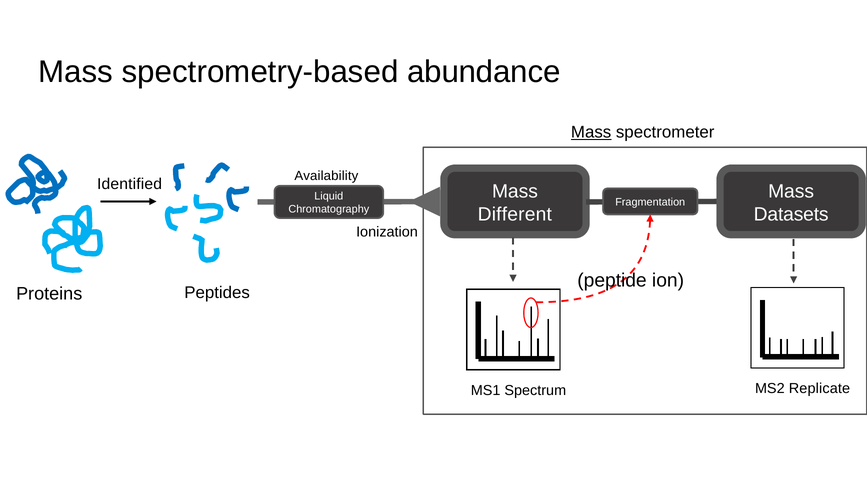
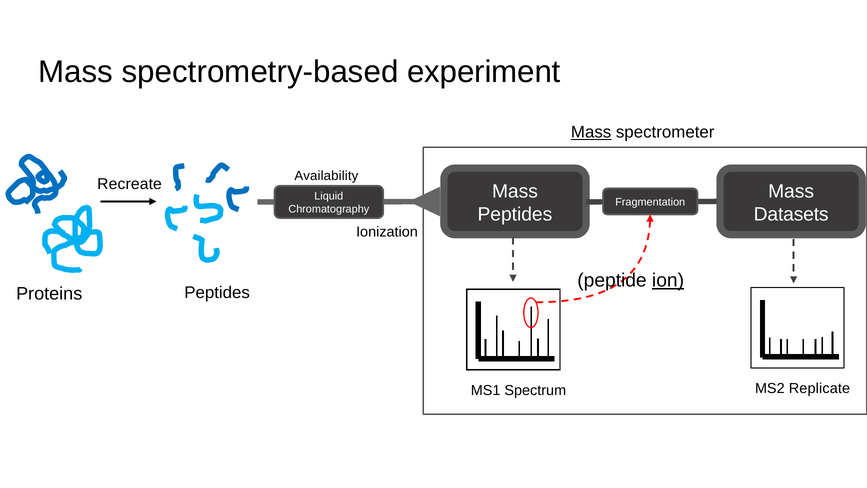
abundance: abundance -> experiment
Identified: Identified -> Recreate
Different at (515, 214): Different -> Peptides
ion underline: none -> present
